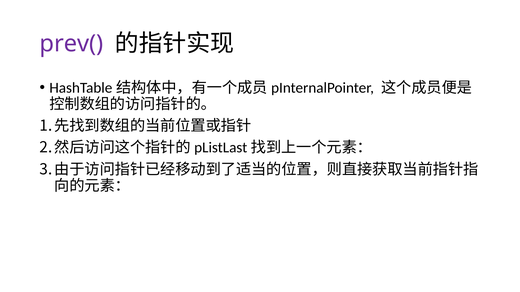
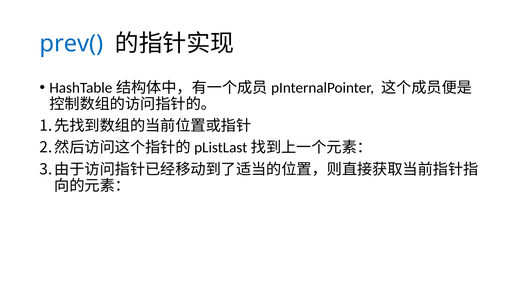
prev( colour: purple -> blue
